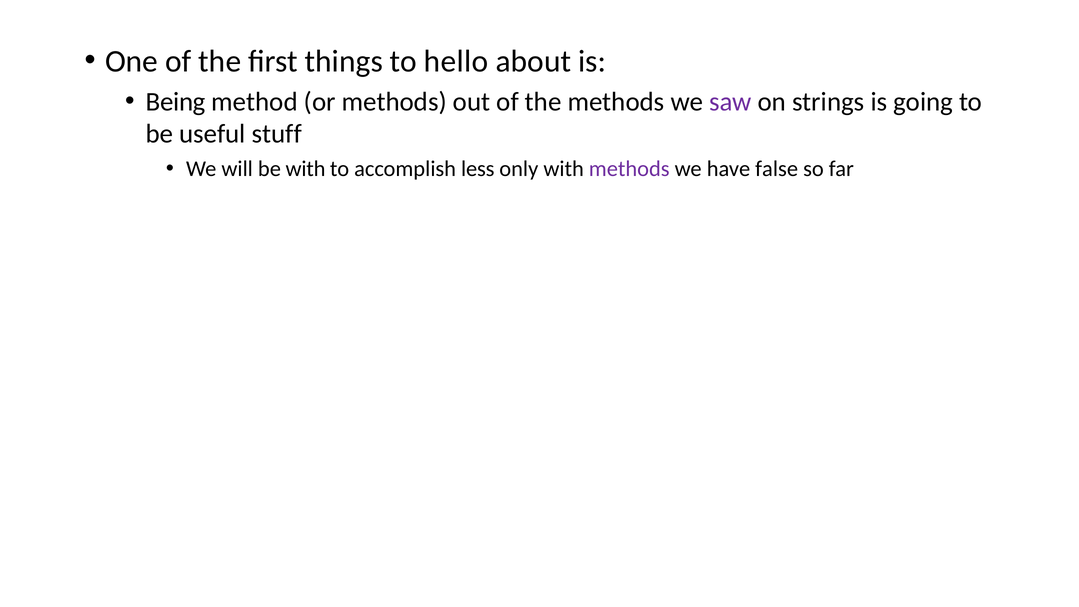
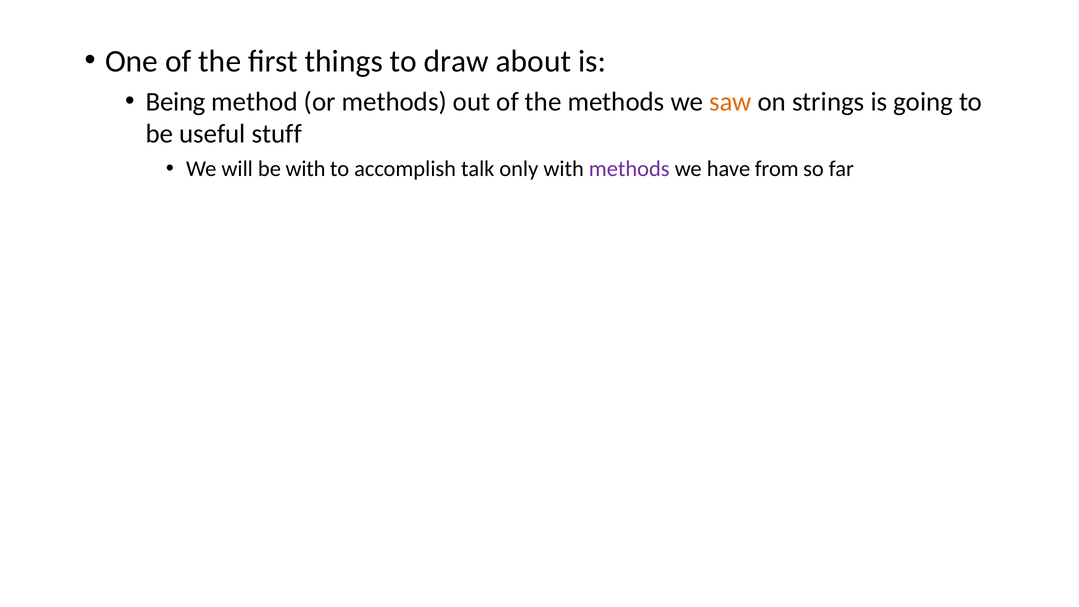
hello: hello -> draw
saw colour: purple -> orange
less: less -> talk
false: false -> from
